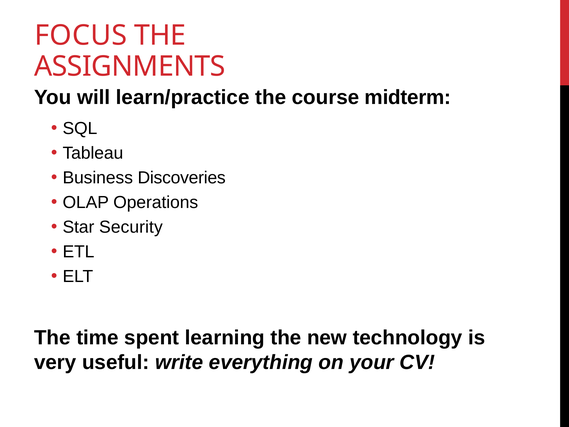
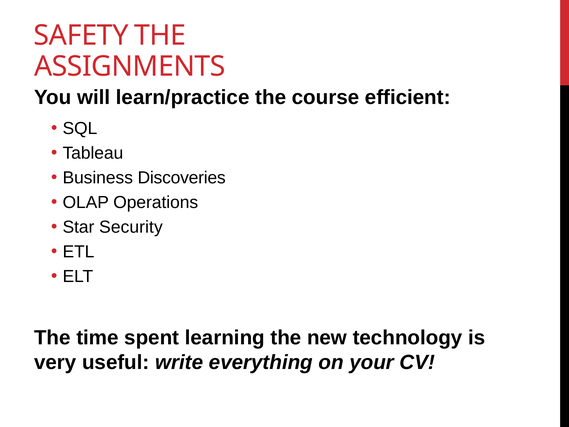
FOCUS: FOCUS -> SAFETY
midterm: midterm -> efficient
